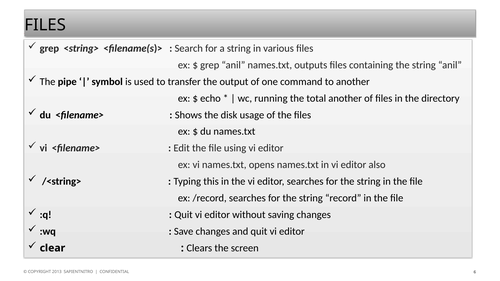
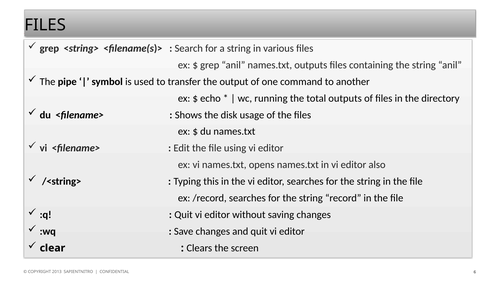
total another: another -> outputs
